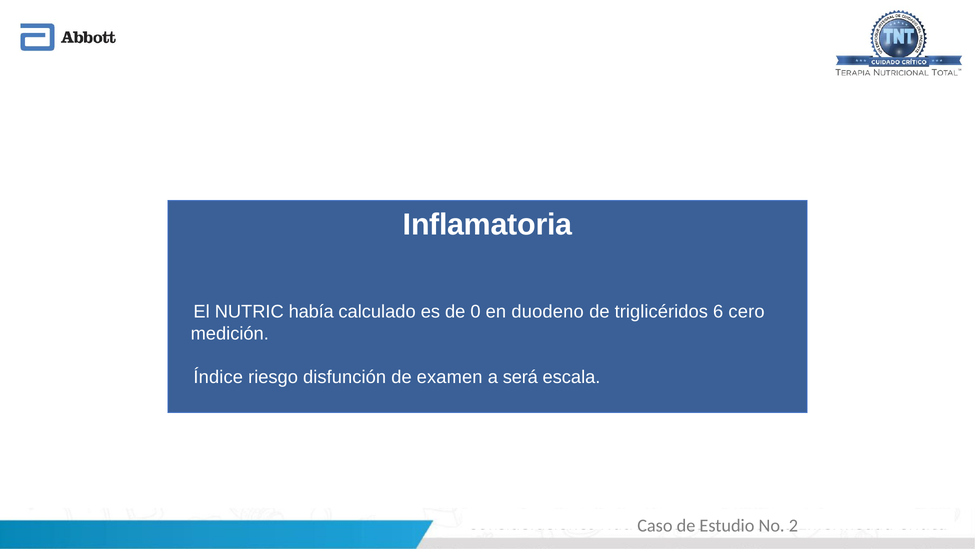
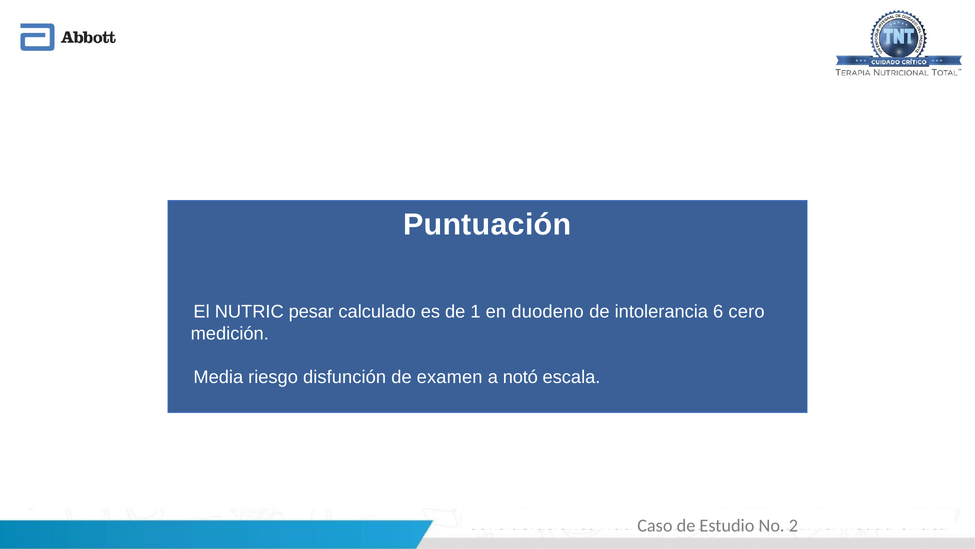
Inflamatoria: Inflamatoria -> Puntuación
había: había -> pesar
0: 0 -> 1
triglicéridos: triglicéridos -> intolerancia
Índice: Índice -> Media
será: será -> notó
